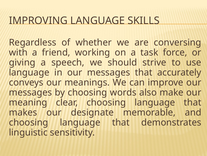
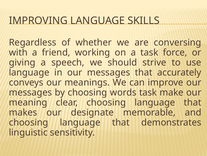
words also: also -> task
